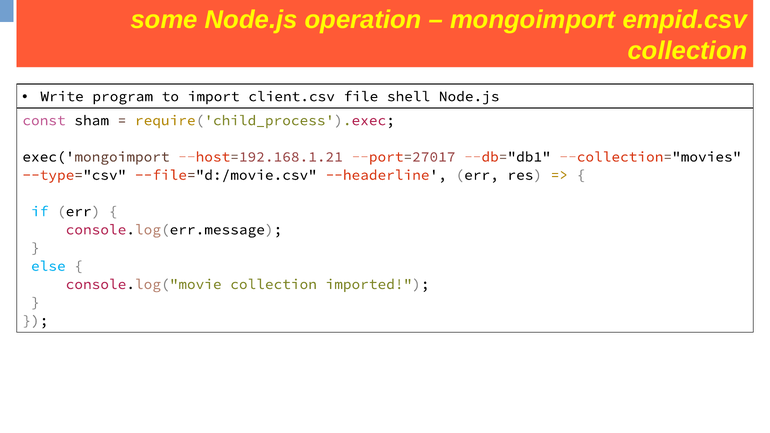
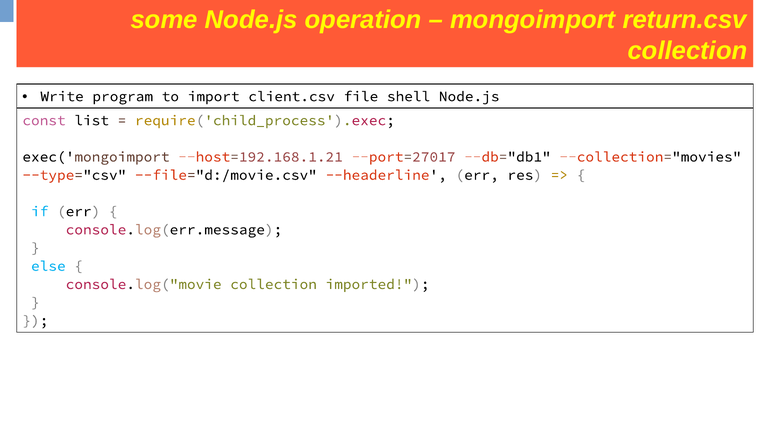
empid.csv: empid.csv -> return.csv
sham: sham -> list
